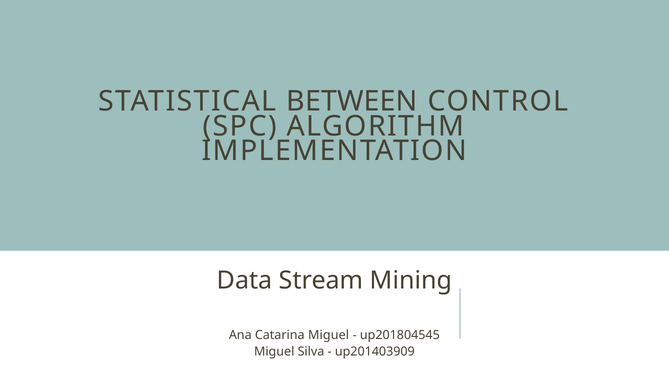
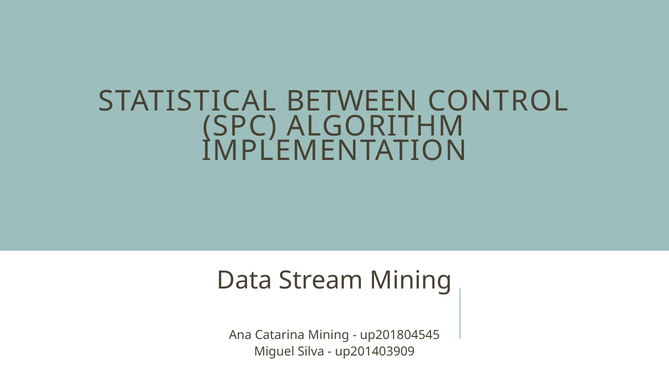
Catarina Miguel: Miguel -> Mining
